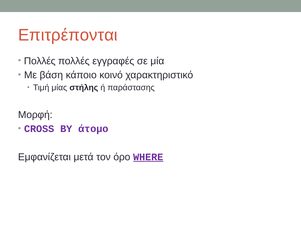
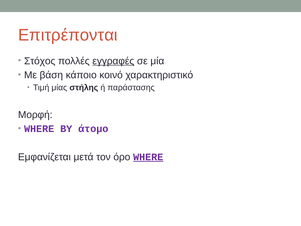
Πολλές at (40, 61): Πολλές -> Στόχος
εγγραφές underline: none -> present
CROSS at (39, 129): CROSS -> WHERE
